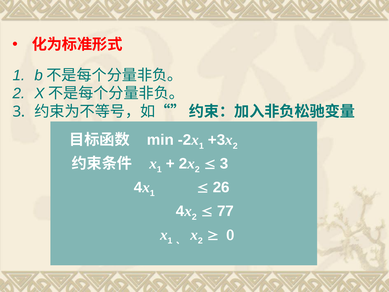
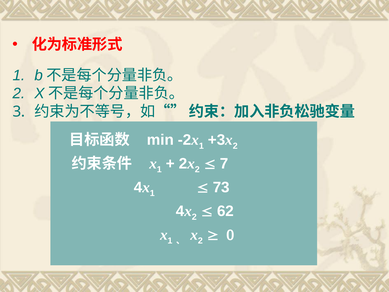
3 at (224, 164): 3 -> 7
26: 26 -> 73
77: 77 -> 62
